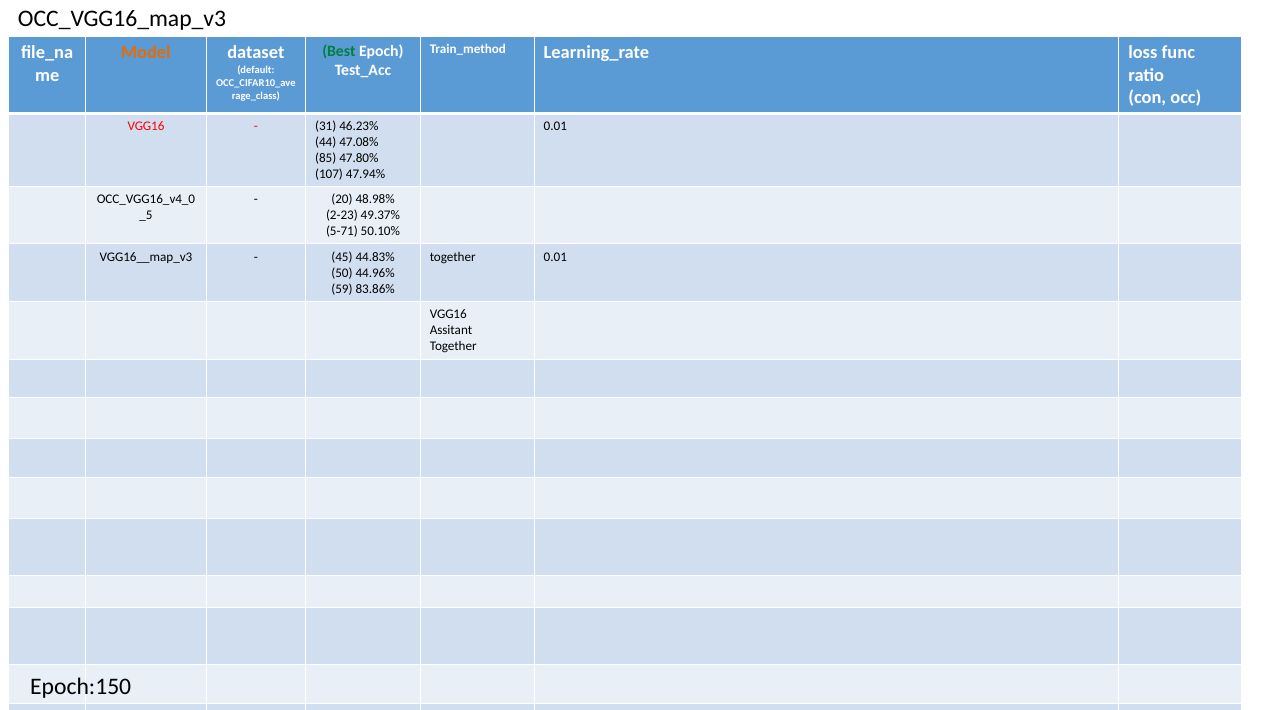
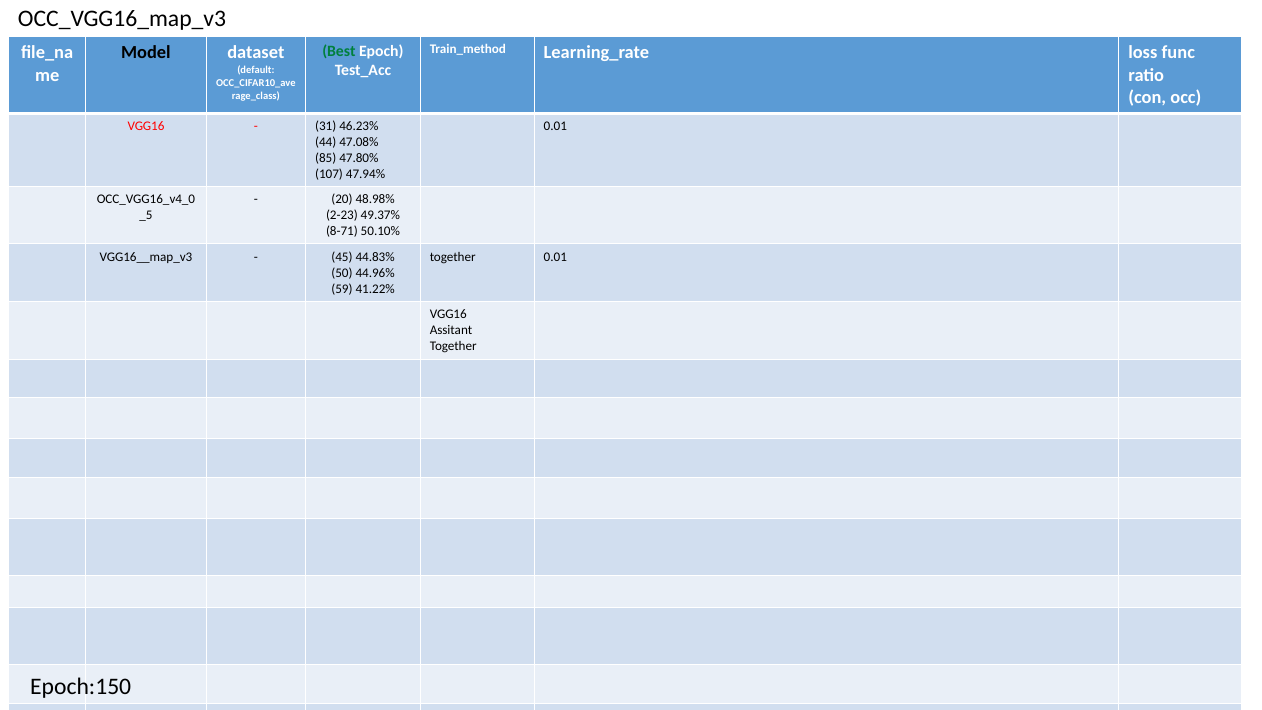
Model colour: orange -> black
5-71: 5-71 -> 8-71
83.86%: 83.86% -> 41.22%
